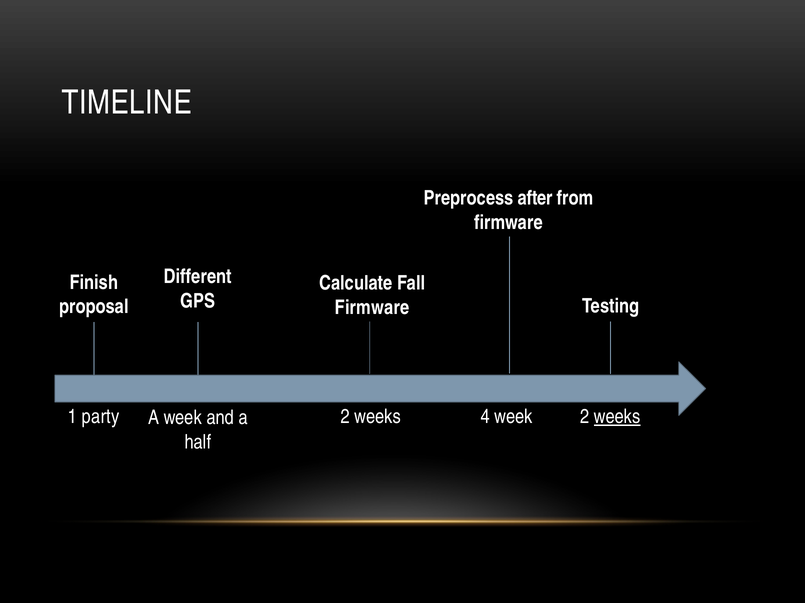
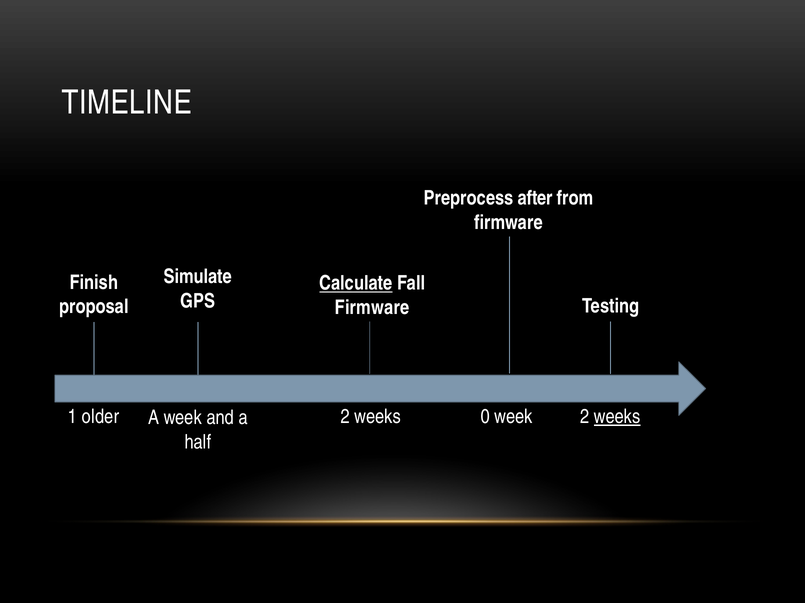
Different: Different -> Simulate
Calculate underline: none -> present
party: party -> older
4: 4 -> 0
